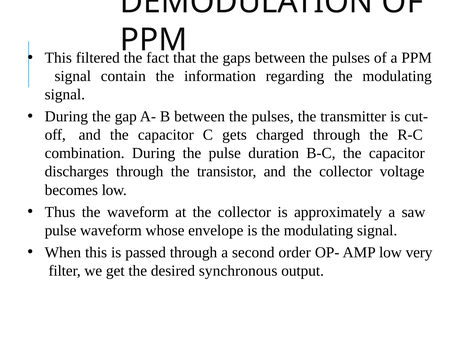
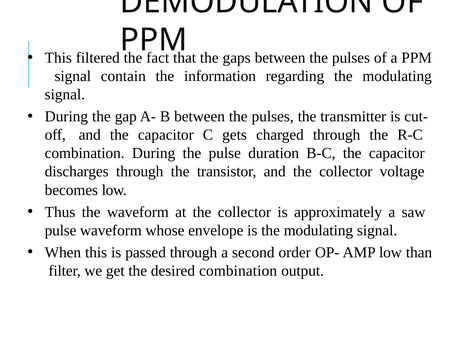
very: very -> than
desired synchronous: synchronous -> combination
